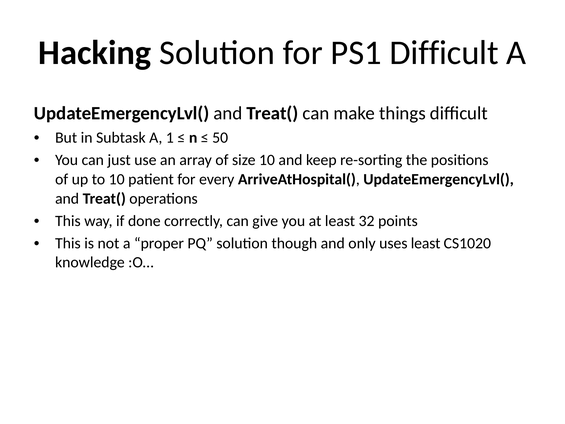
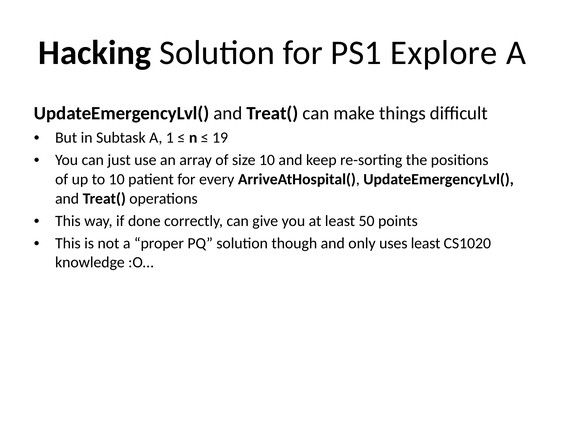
PS1 Difficult: Difficult -> Explore
50: 50 -> 19
32: 32 -> 50
